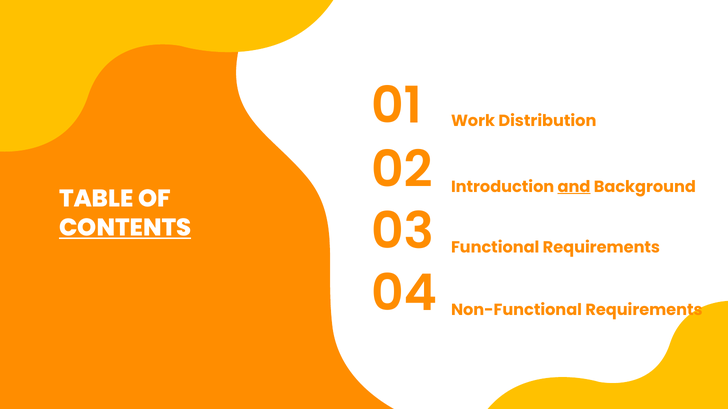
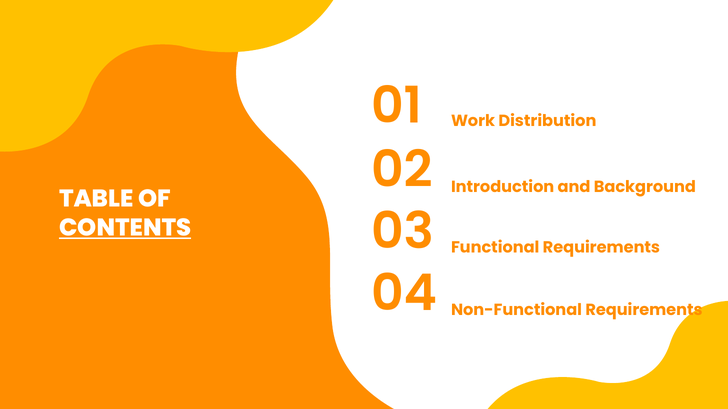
and underline: present -> none
